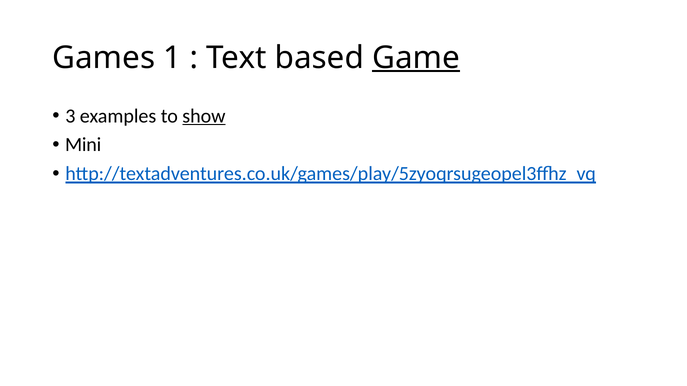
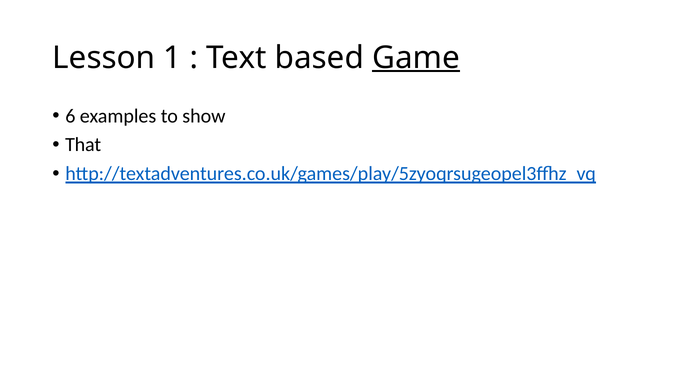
Games: Games -> Lesson
3: 3 -> 6
show underline: present -> none
Mini: Mini -> That
